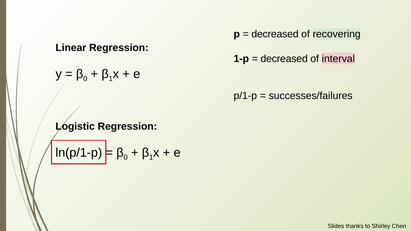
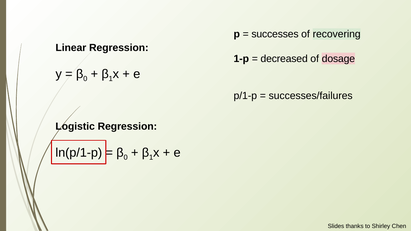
decreased at (275, 34): decreased -> successes
interval: interval -> dosage
